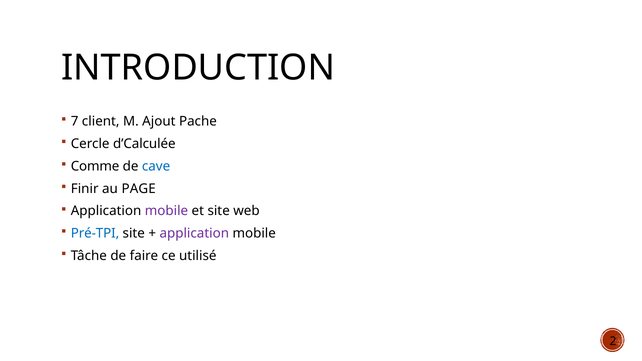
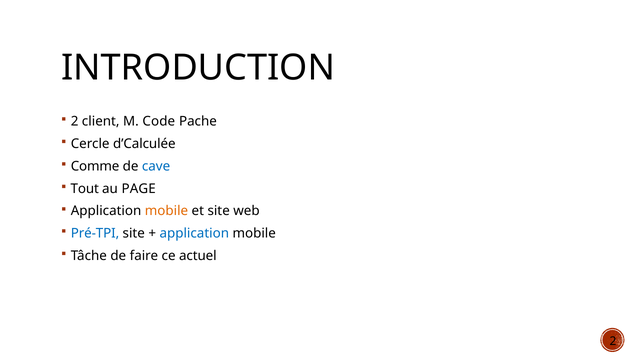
7 at (75, 121): 7 -> 2
Ajout: Ajout -> Code
Finir: Finir -> Tout
mobile at (166, 211) colour: purple -> orange
application at (194, 234) colour: purple -> blue
utilisé: utilisé -> actuel
